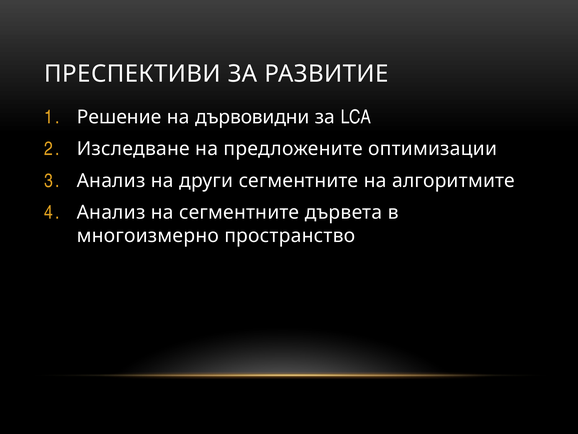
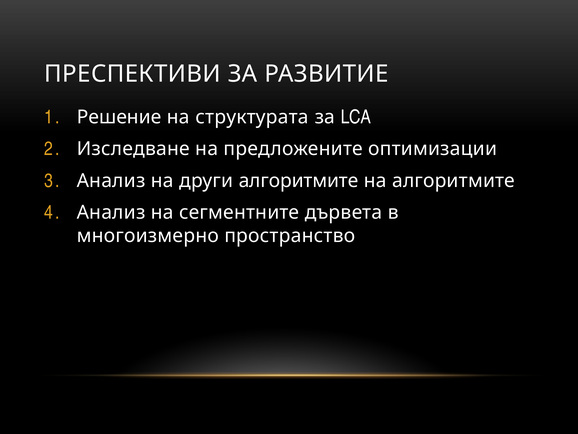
дървовидни: дървовидни -> структурата
други сегментните: сегментните -> алгоритмите
